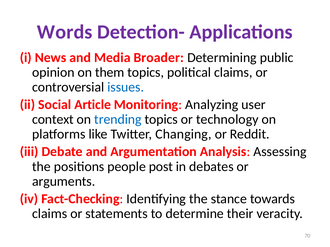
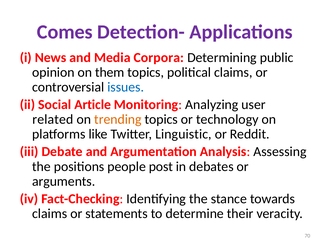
Words: Words -> Comes
Broader: Broader -> Corpora
context: context -> related
trending colour: blue -> orange
Changing: Changing -> Linguistic
